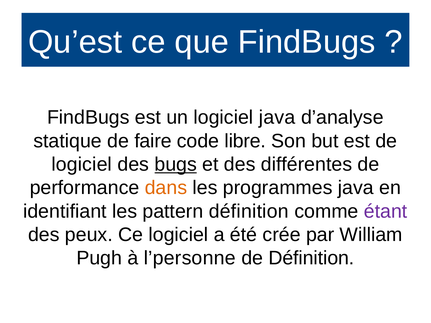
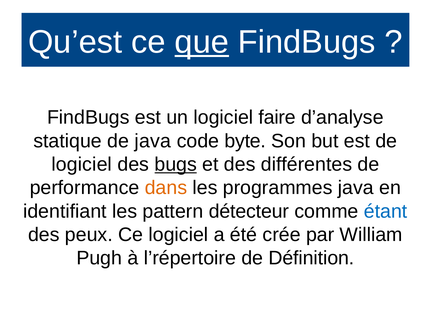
que underline: none -> present
logiciel java: java -> faire
de faire: faire -> java
libre: libre -> byte
pattern définition: définition -> détecteur
étant colour: purple -> blue
l’personne: l’personne -> l’répertoire
